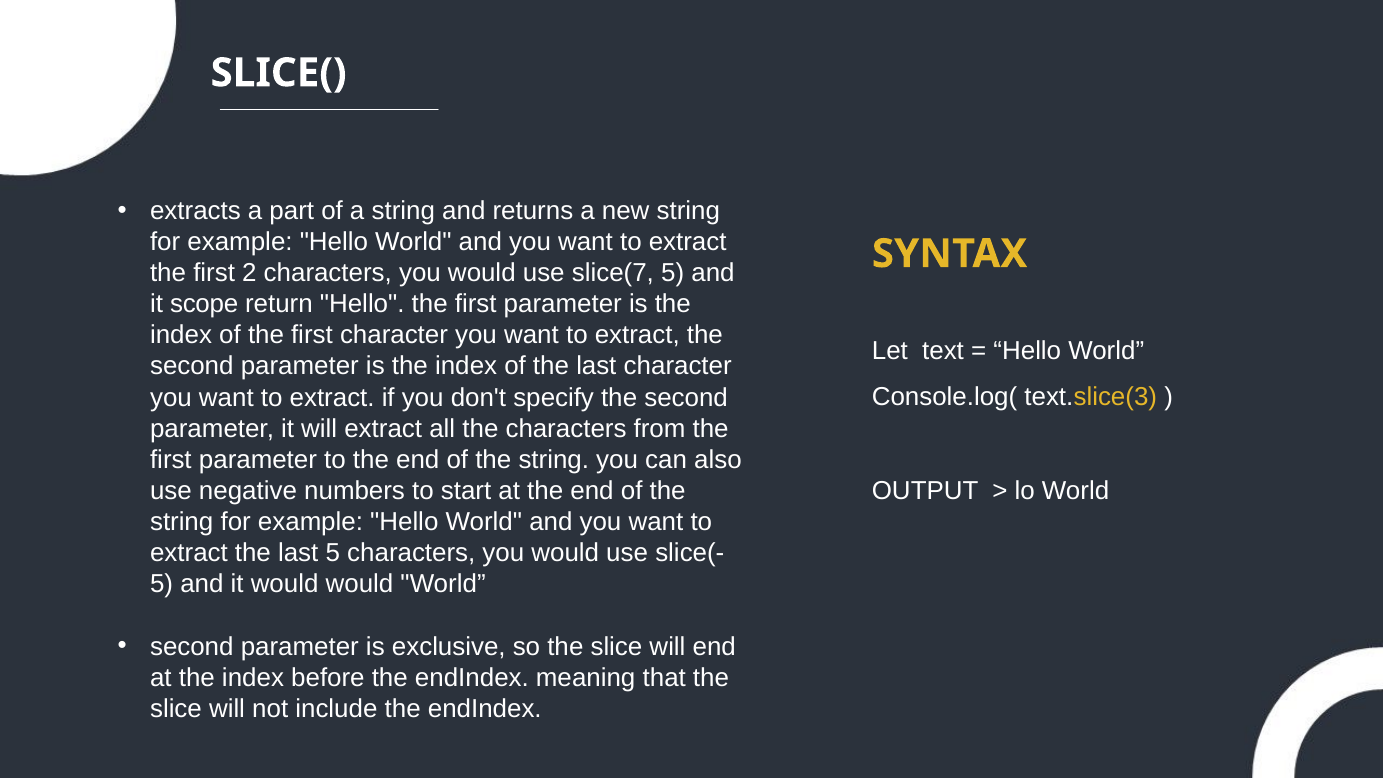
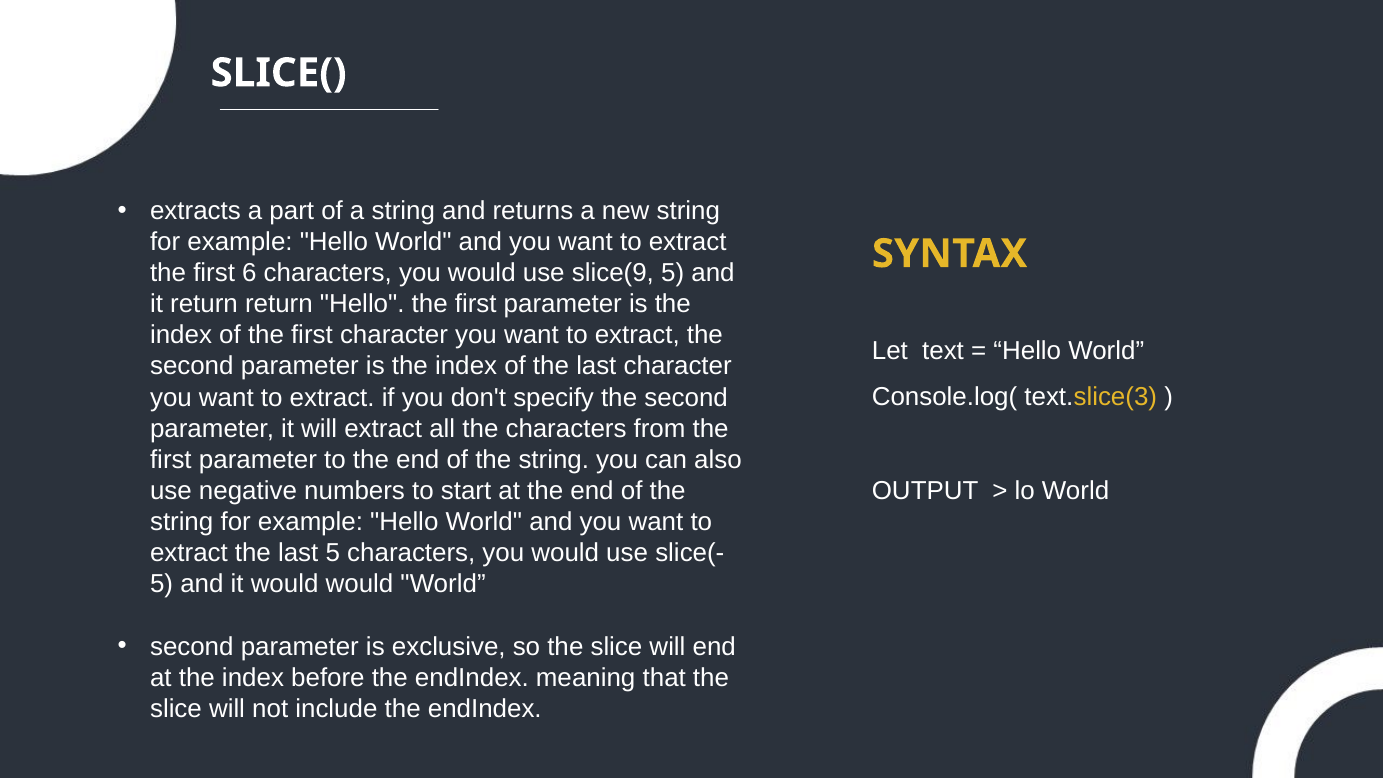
2: 2 -> 6
slice(7: slice(7 -> slice(9
it scope: scope -> return
